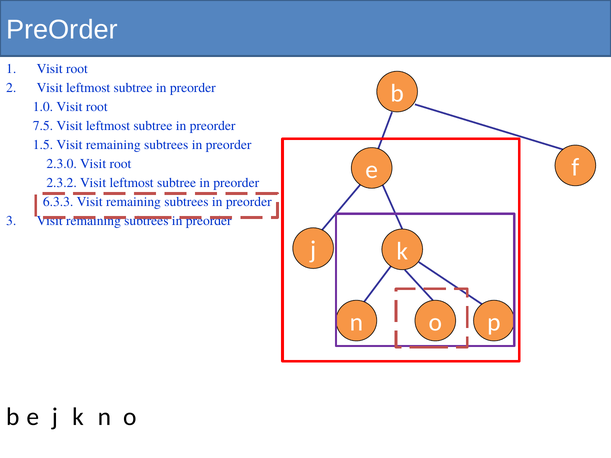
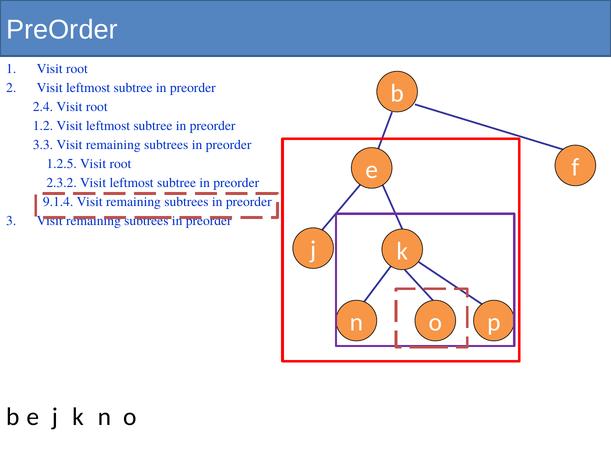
1.0: 1.0 -> 2.4
7.5: 7.5 -> 1.2
1.5: 1.5 -> 3.3
2.3.0: 2.3.0 -> 1.2.5
6.3.3: 6.3.3 -> 9.1.4
